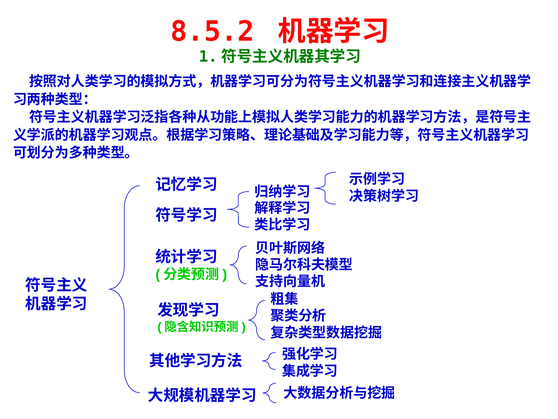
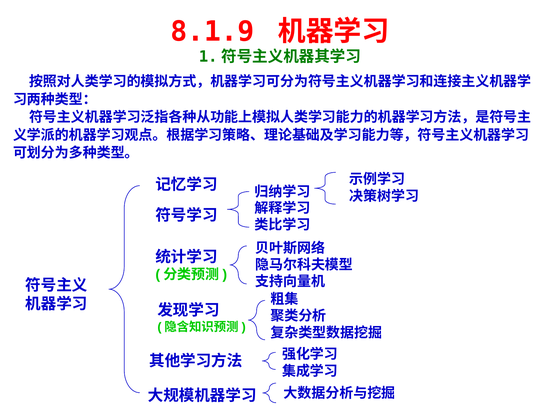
8.5.2: 8.5.2 -> 8.1.9
